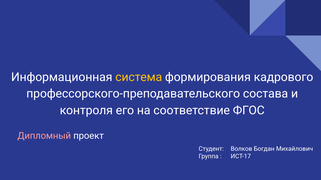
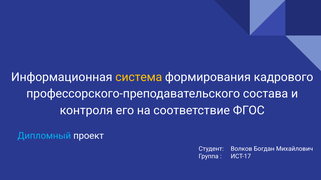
Дипломный colour: pink -> light blue
